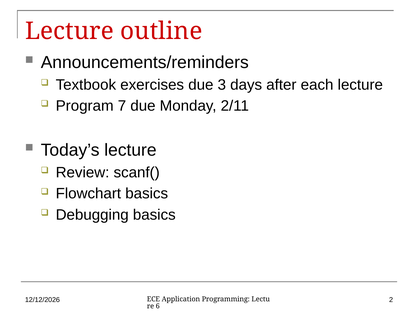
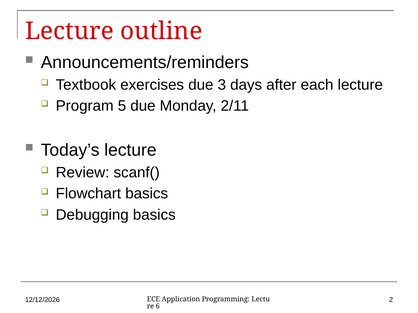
7: 7 -> 5
